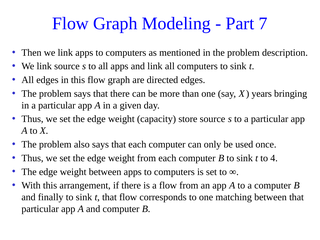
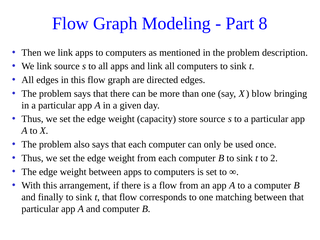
7: 7 -> 8
years: years -> blow
4: 4 -> 2
